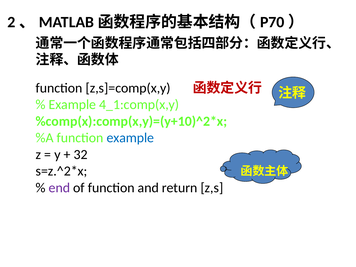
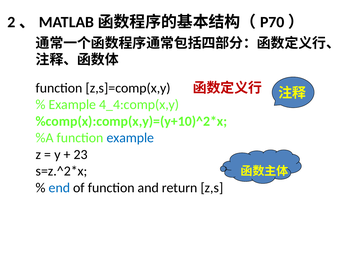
4_1:comp(x,y: 4_1:comp(x,y -> 4_4:comp(x,y
32: 32 -> 23
end colour: purple -> blue
